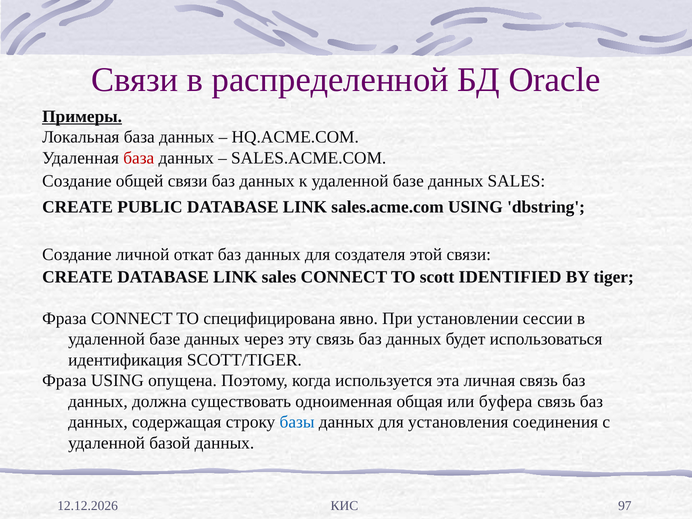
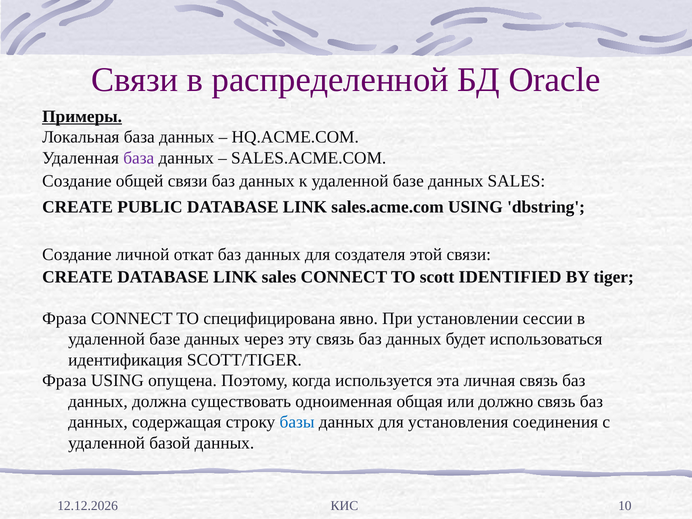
база at (139, 158) colour: red -> purple
буфера: буфера -> должно
97: 97 -> 10
